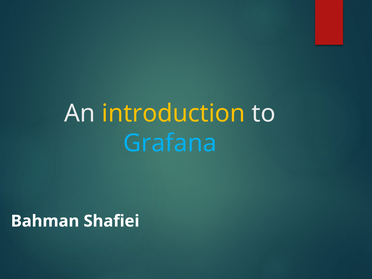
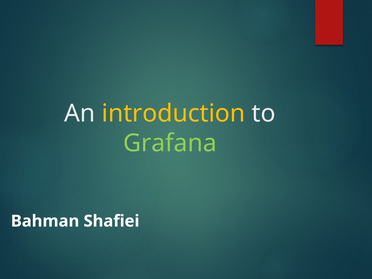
Grafana colour: light blue -> light green
